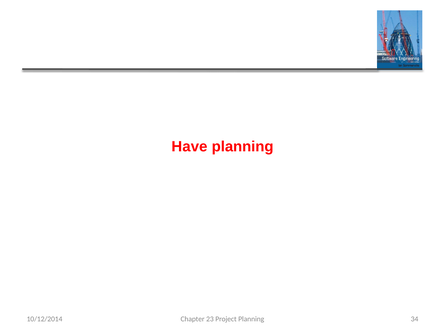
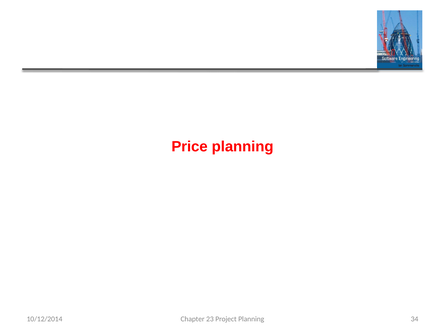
Have: Have -> Price
